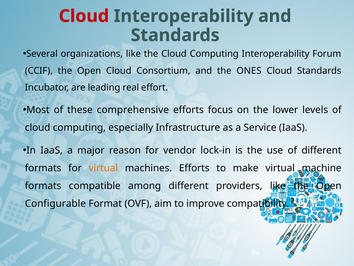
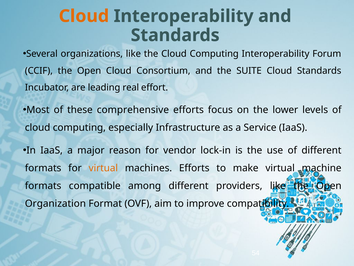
Cloud at (84, 16) colour: red -> orange
ONES: ONES -> SUITE
Configurable: Configurable -> Organization
